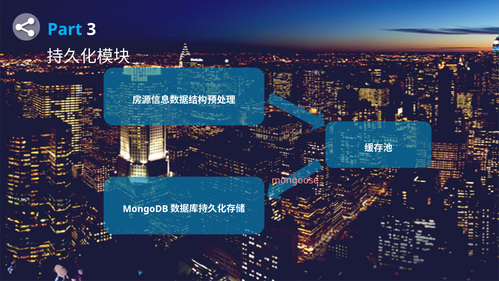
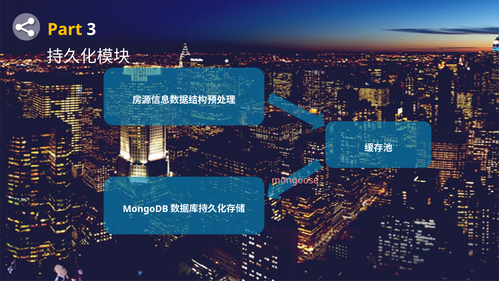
Part colour: light blue -> yellow
